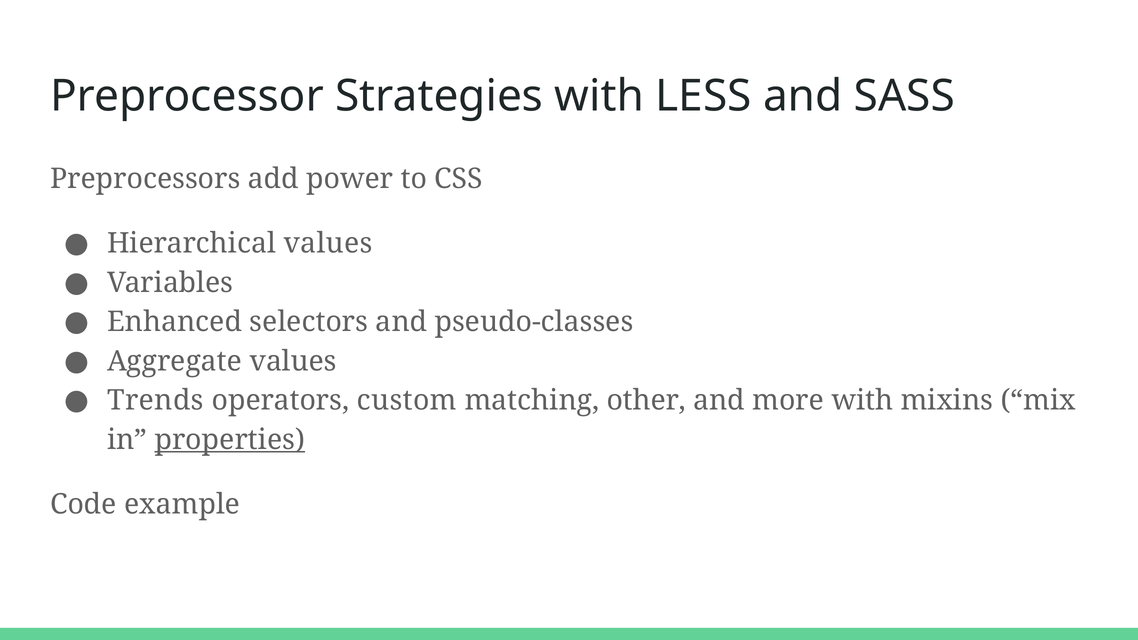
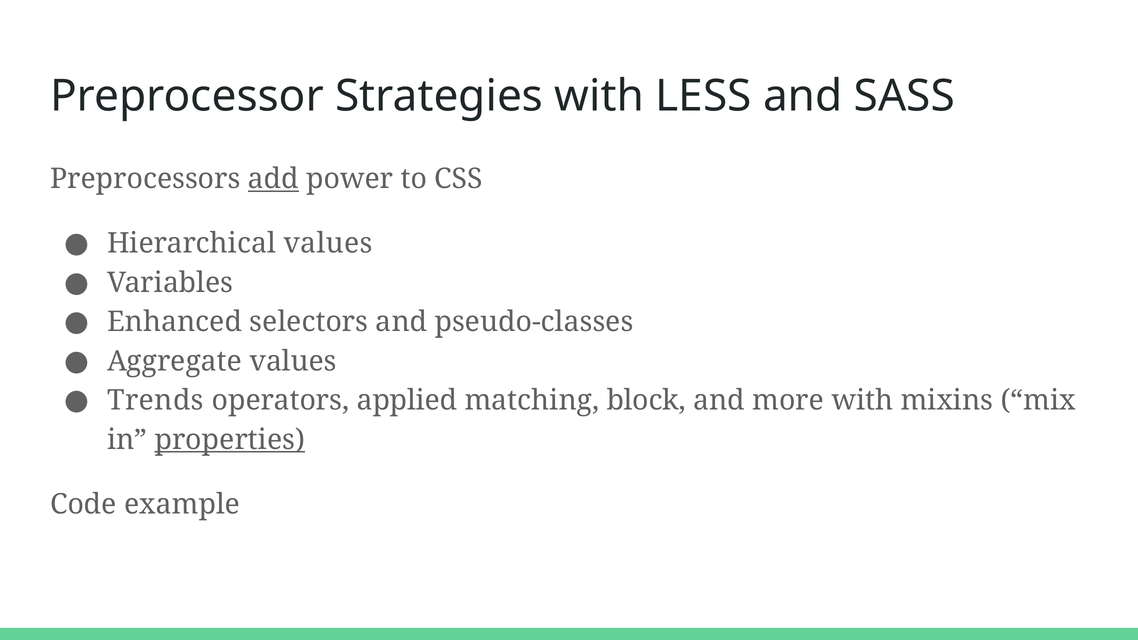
add underline: none -> present
custom: custom -> applied
other: other -> block
